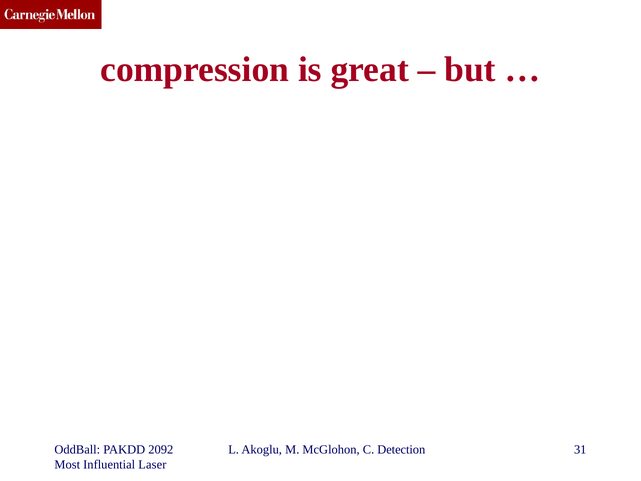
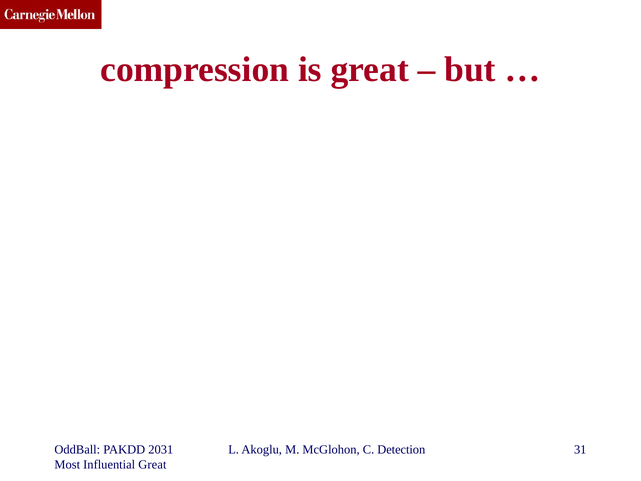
2092: 2092 -> 2031
Influential Laser: Laser -> Great
